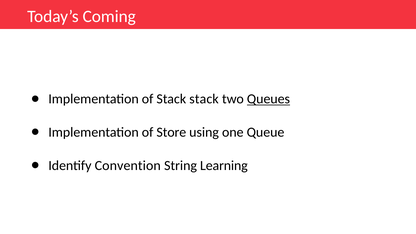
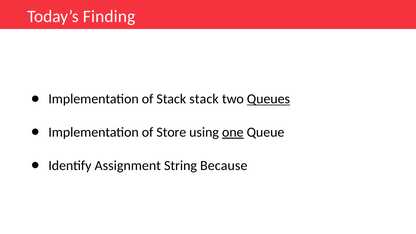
Coming: Coming -> Finding
one underline: none -> present
Convention: Convention -> Assignment
Learning: Learning -> Because
